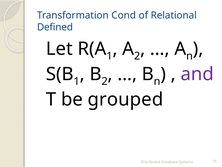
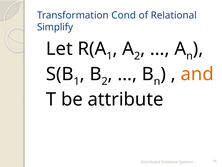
Defined: Defined -> Simplify
and colour: purple -> orange
grouped: grouped -> attribute
